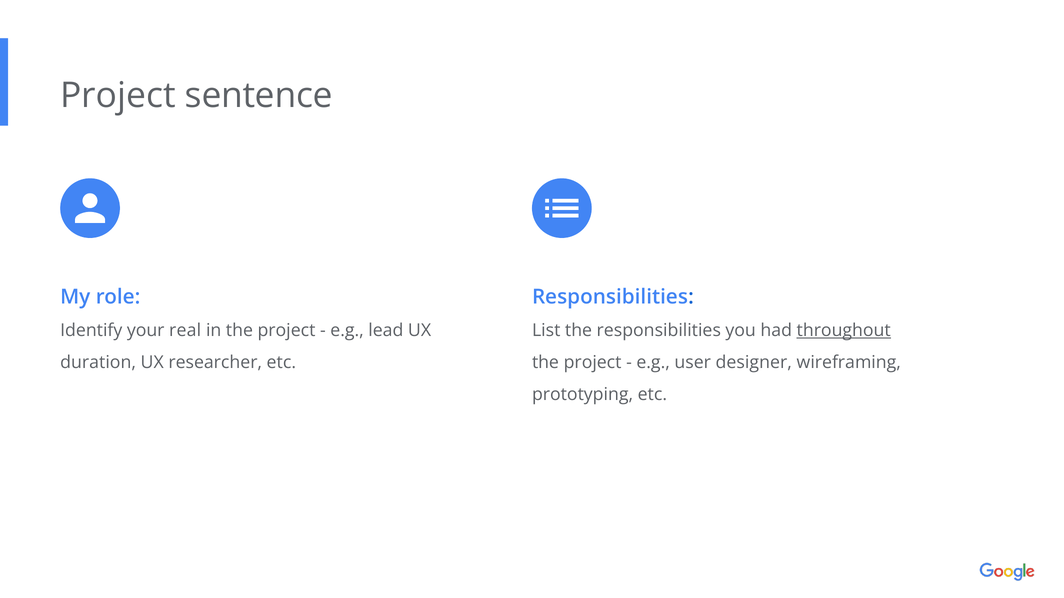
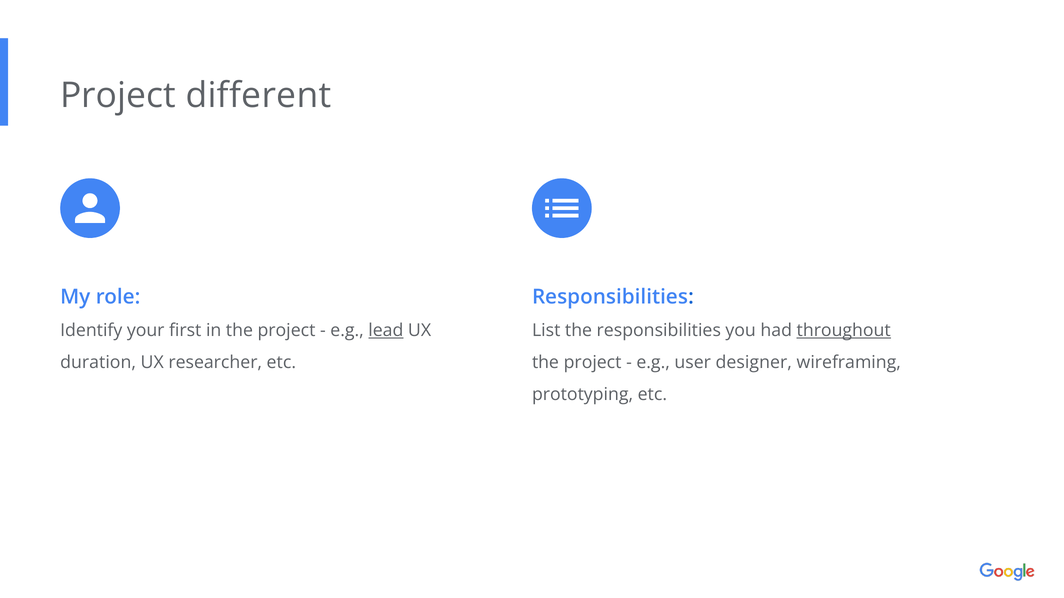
sentence: sentence -> different
real: real -> first
lead underline: none -> present
